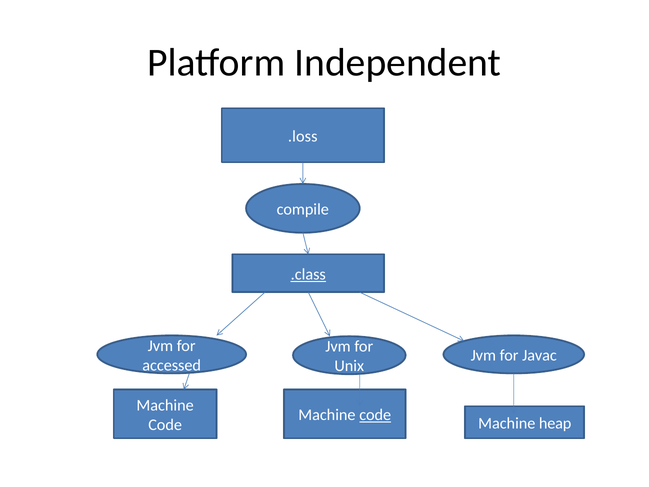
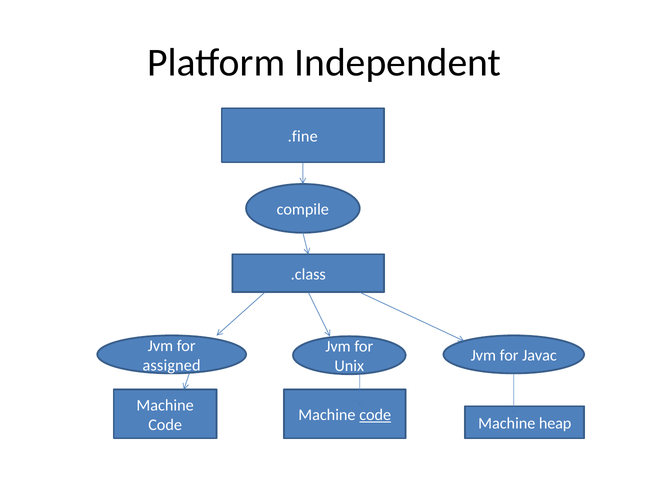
.loss: .loss -> .fine
.class underline: present -> none
accessed: accessed -> assigned
